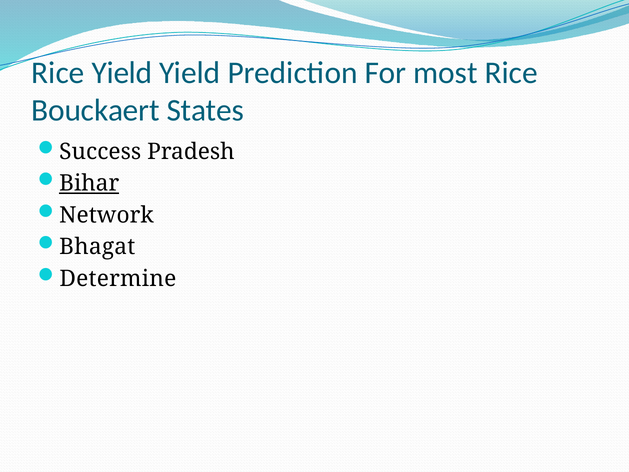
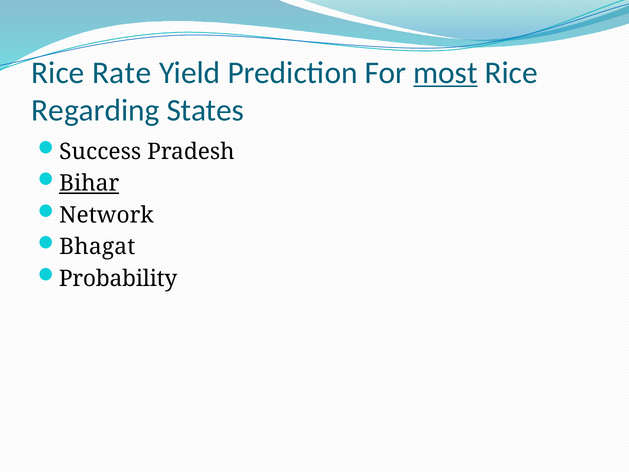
Rice Yield: Yield -> Rate
most underline: none -> present
Bouckaert: Bouckaert -> Regarding
Determine: Determine -> Probability
